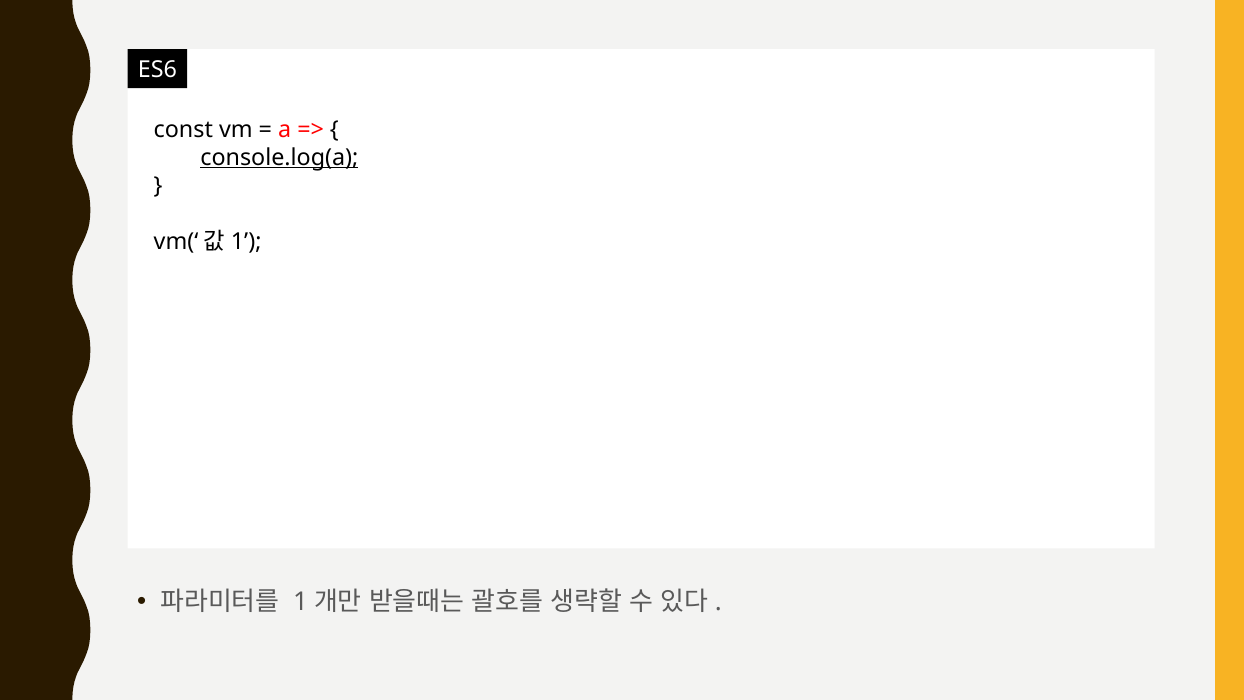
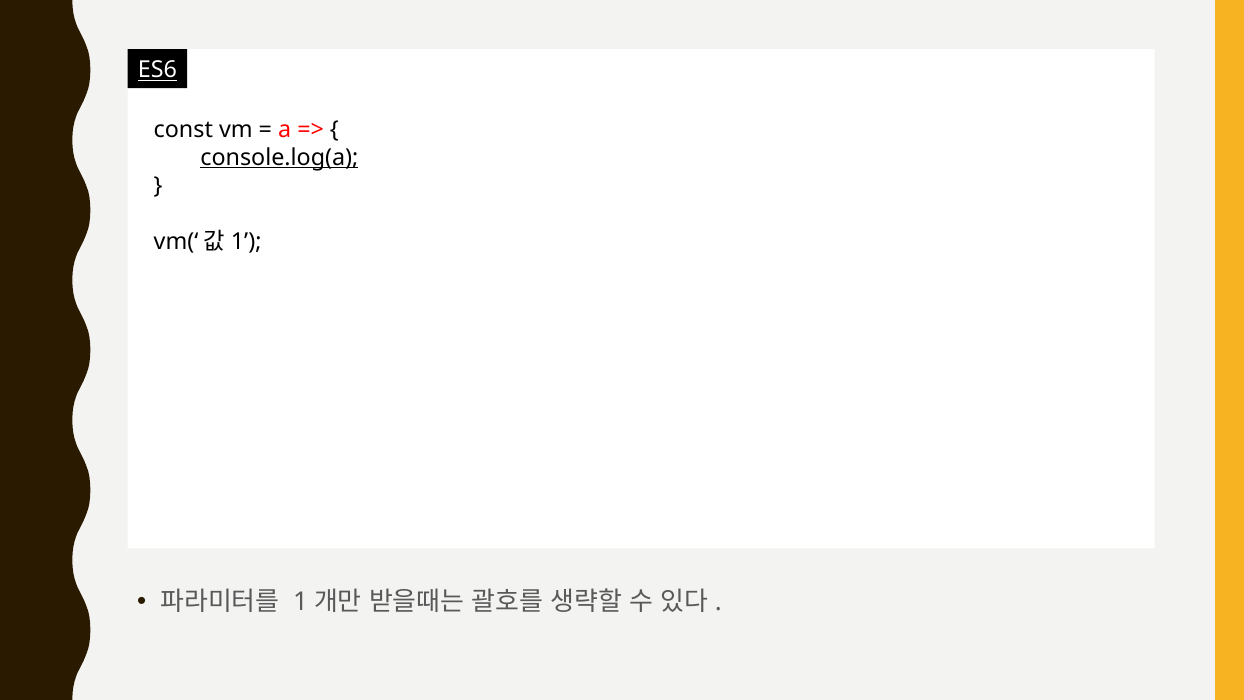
ES6 underline: none -> present
